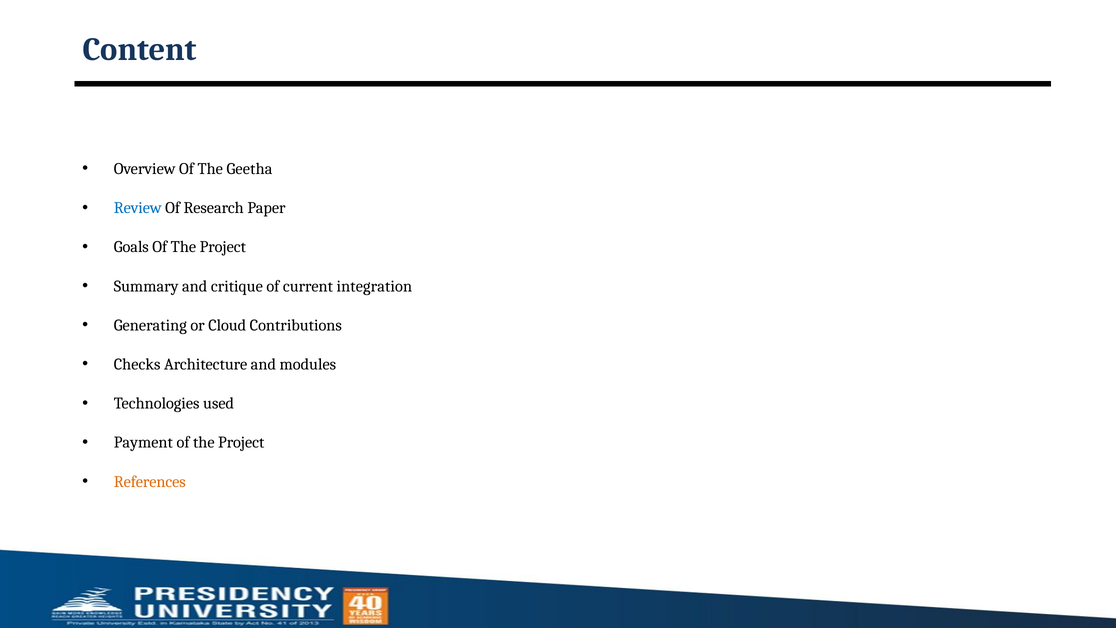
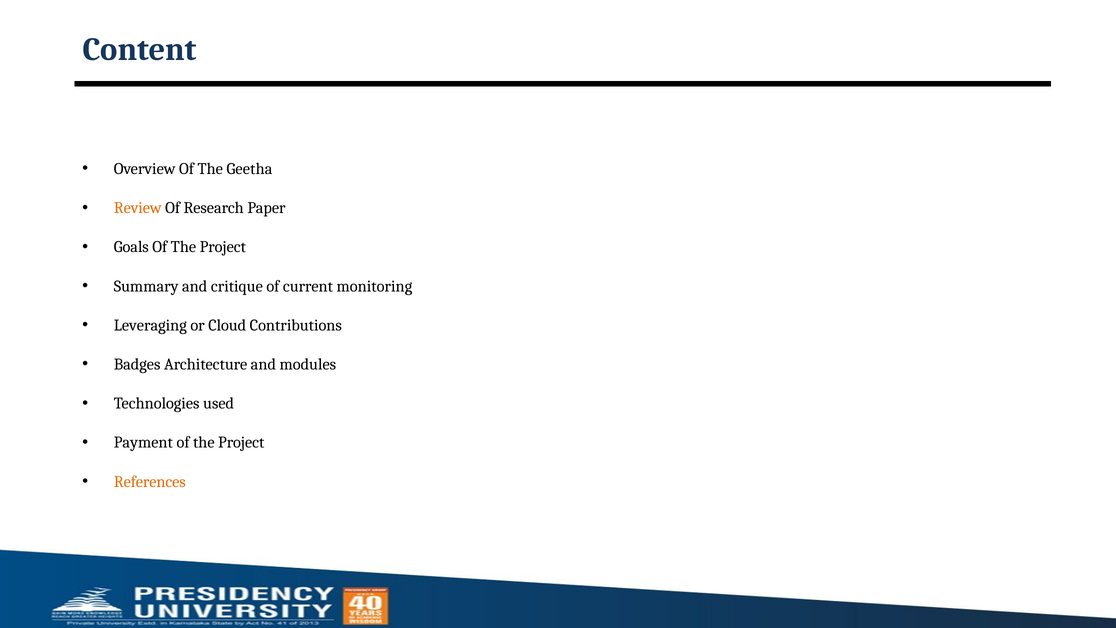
Review colour: blue -> orange
integration: integration -> monitoring
Generating: Generating -> Leveraging
Checks: Checks -> Badges
